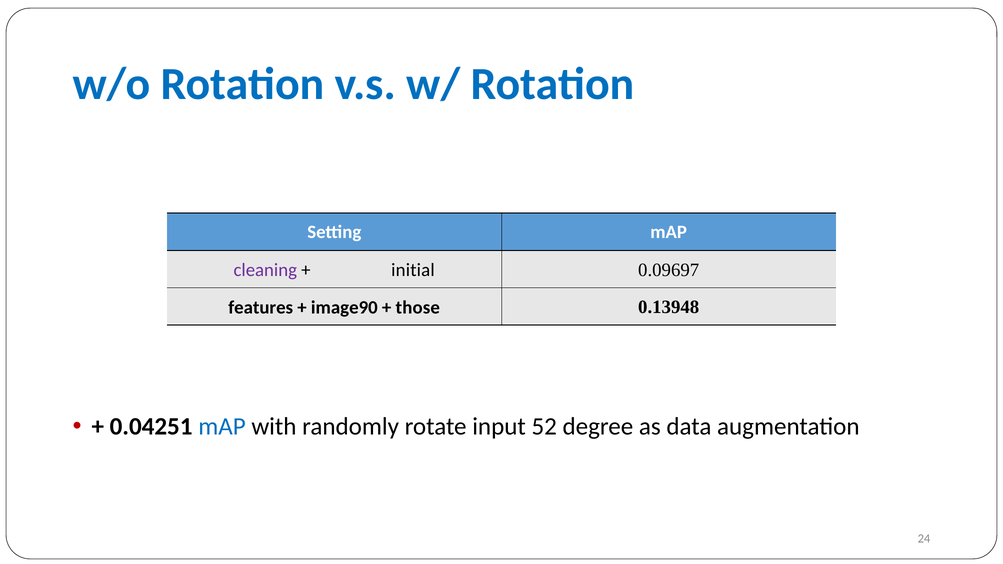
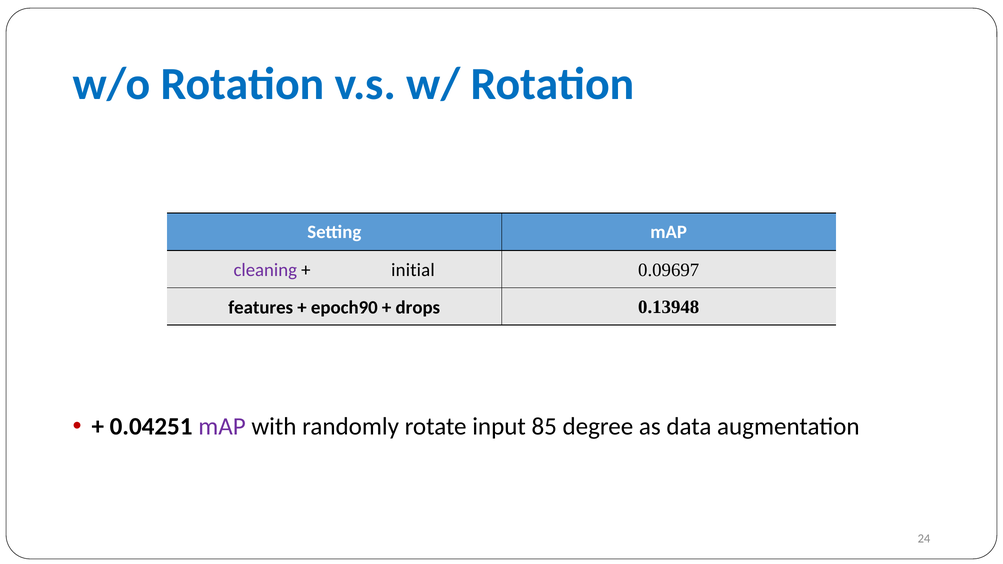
image90: image90 -> epoch90
those: those -> drops
mAP at (222, 427) colour: blue -> purple
52: 52 -> 85
